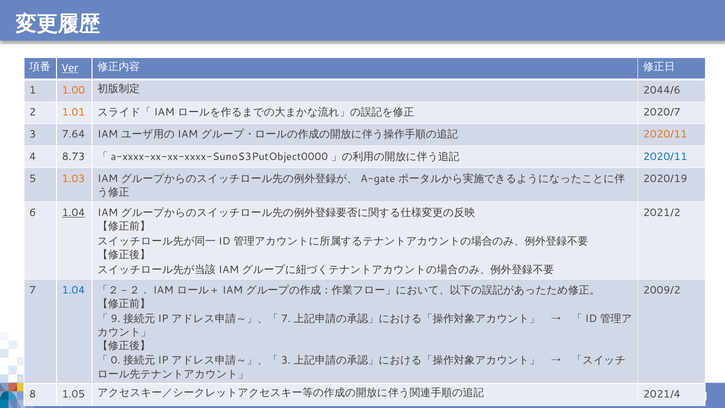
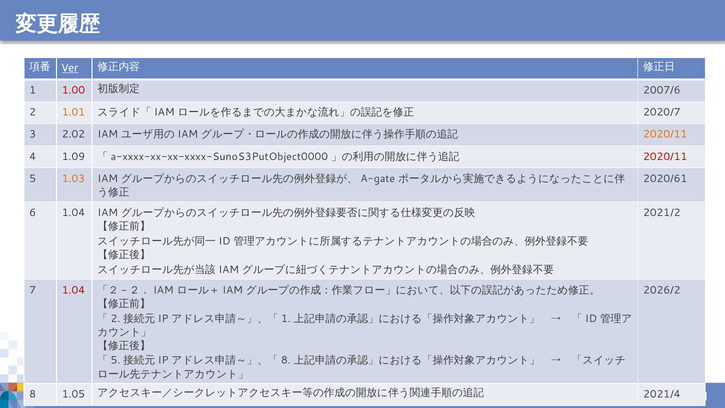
1.00 colour: orange -> red
2044/6: 2044/6 -> 2007/6
7.64: 7.64 -> 2.02
8.73: 8.73 -> 1.09
2020/11 at (665, 156) colour: blue -> red
2020/19: 2020/19 -> 2020/61
1.04 at (73, 212) underline: present -> none
1.04 at (73, 290) colour: blue -> red
2009/2: 2009/2 -> 2026/2
9 at (116, 318): 9 -> 2
7 at (286, 318): 7 -> 1
0 at (116, 360): 0 -> 5
3 at (286, 360): 3 -> 8
